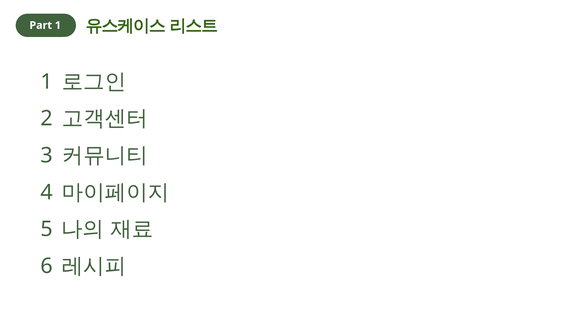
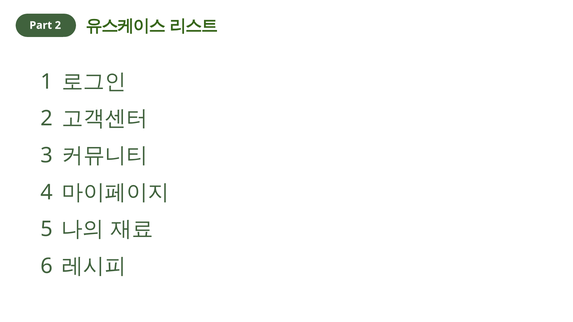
Part 1: 1 -> 2
